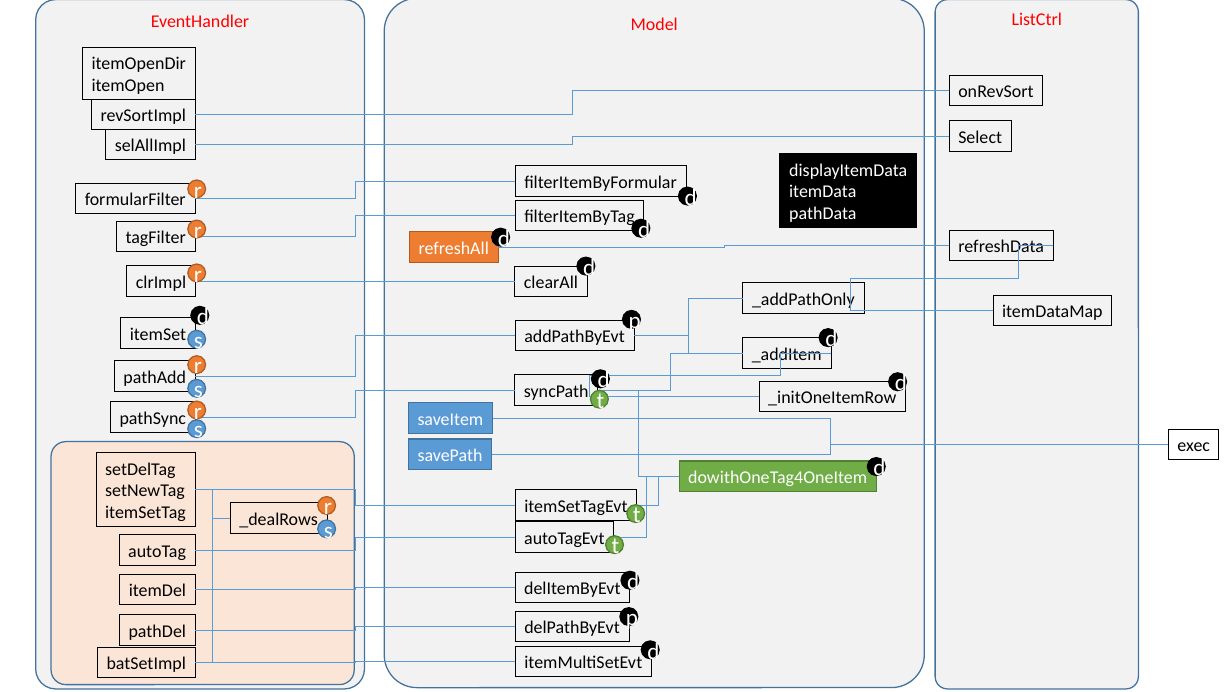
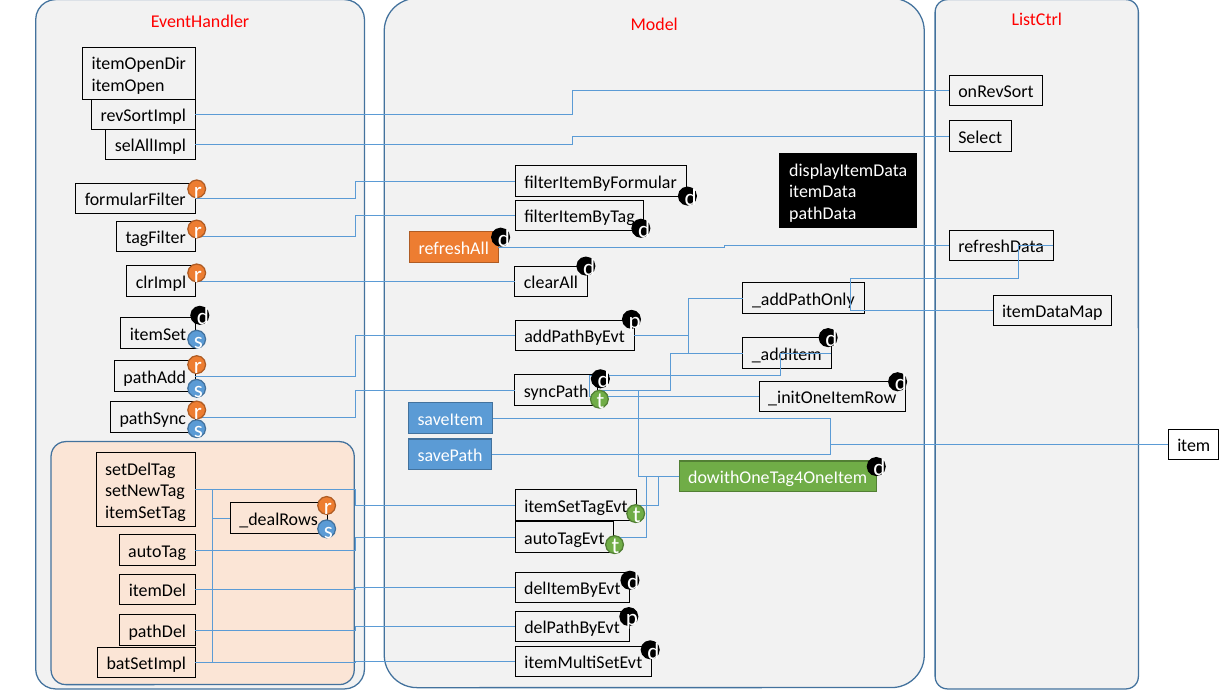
exec: exec -> item
